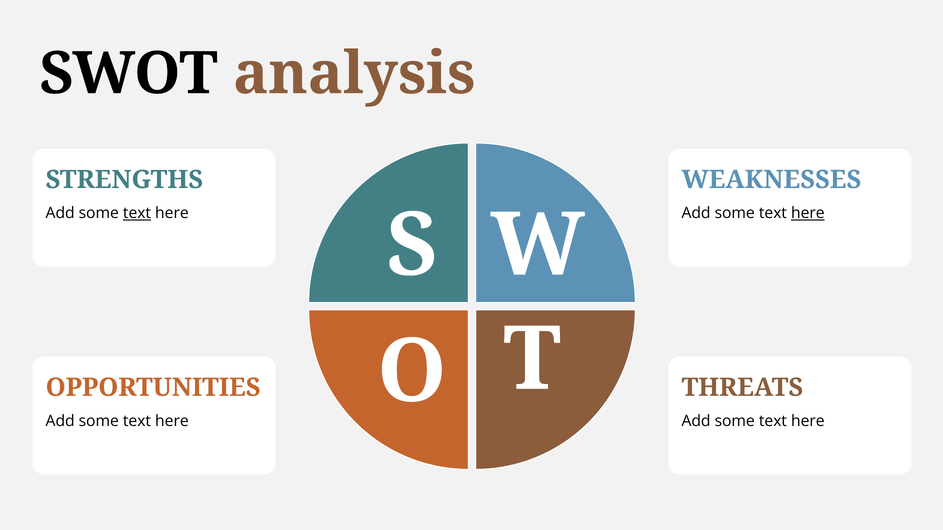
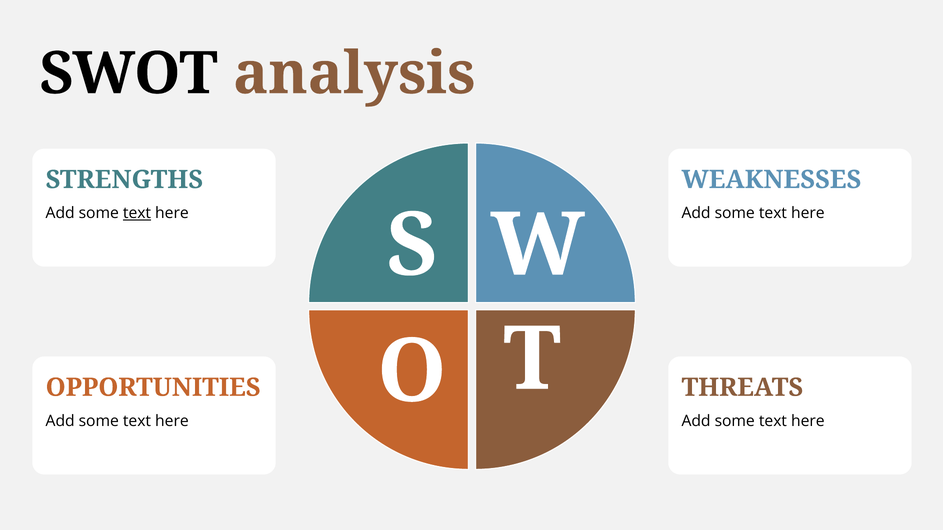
here at (808, 213) underline: present -> none
